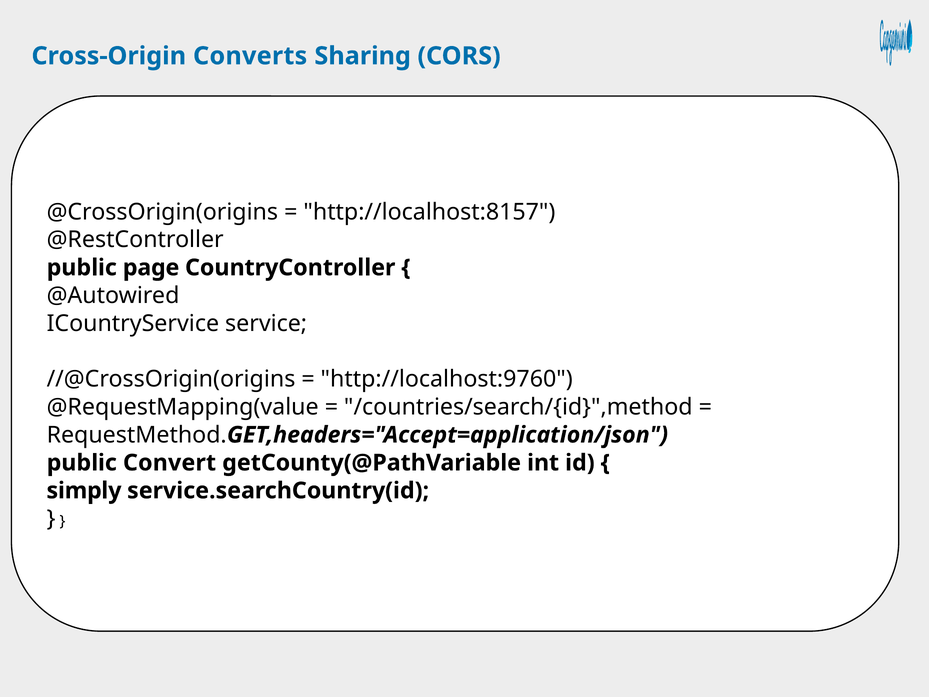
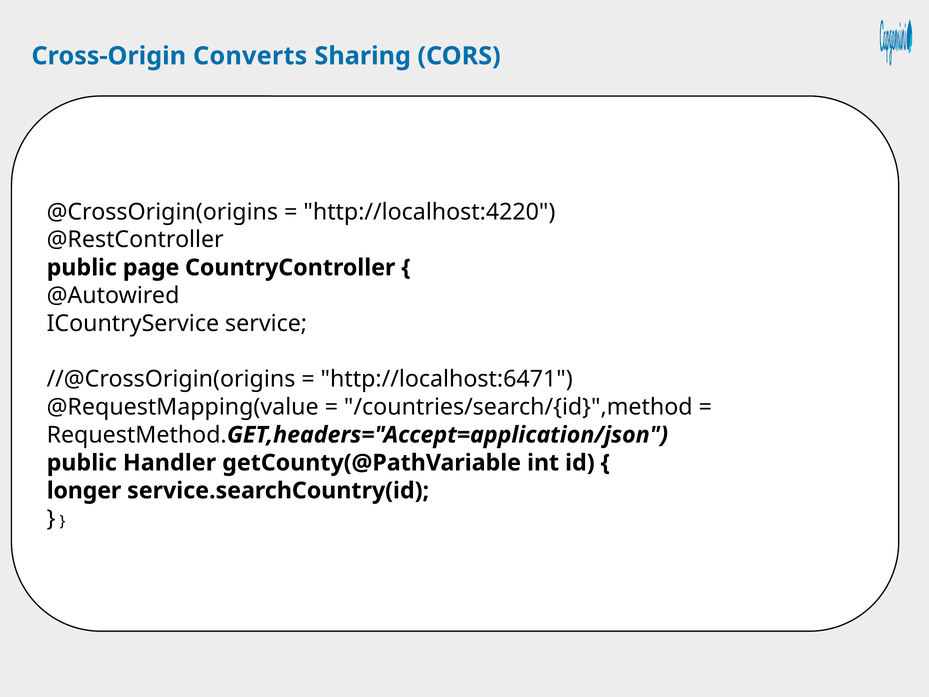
http://localhost:8157: http://localhost:8157 -> http://localhost:4220
http://localhost:9760: http://localhost:9760 -> http://localhost:6471
Convert: Convert -> Handler
simply: simply -> longer
